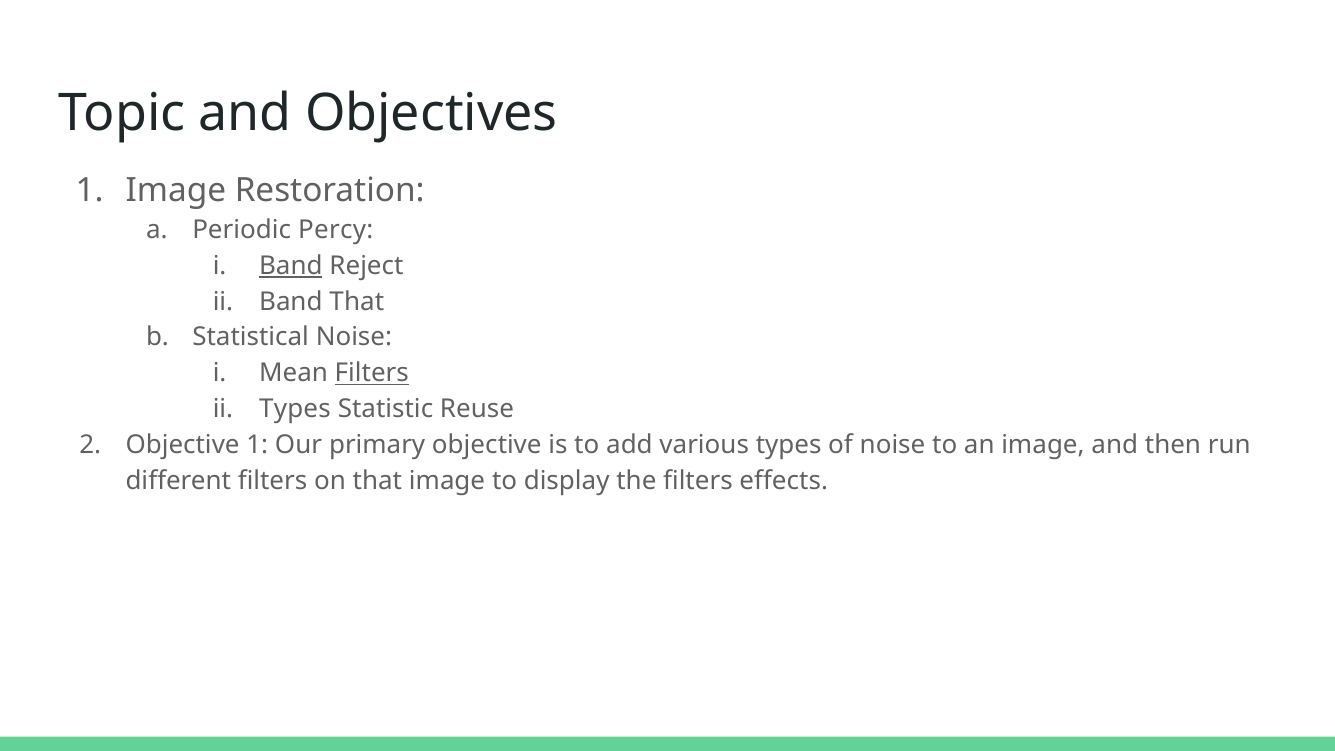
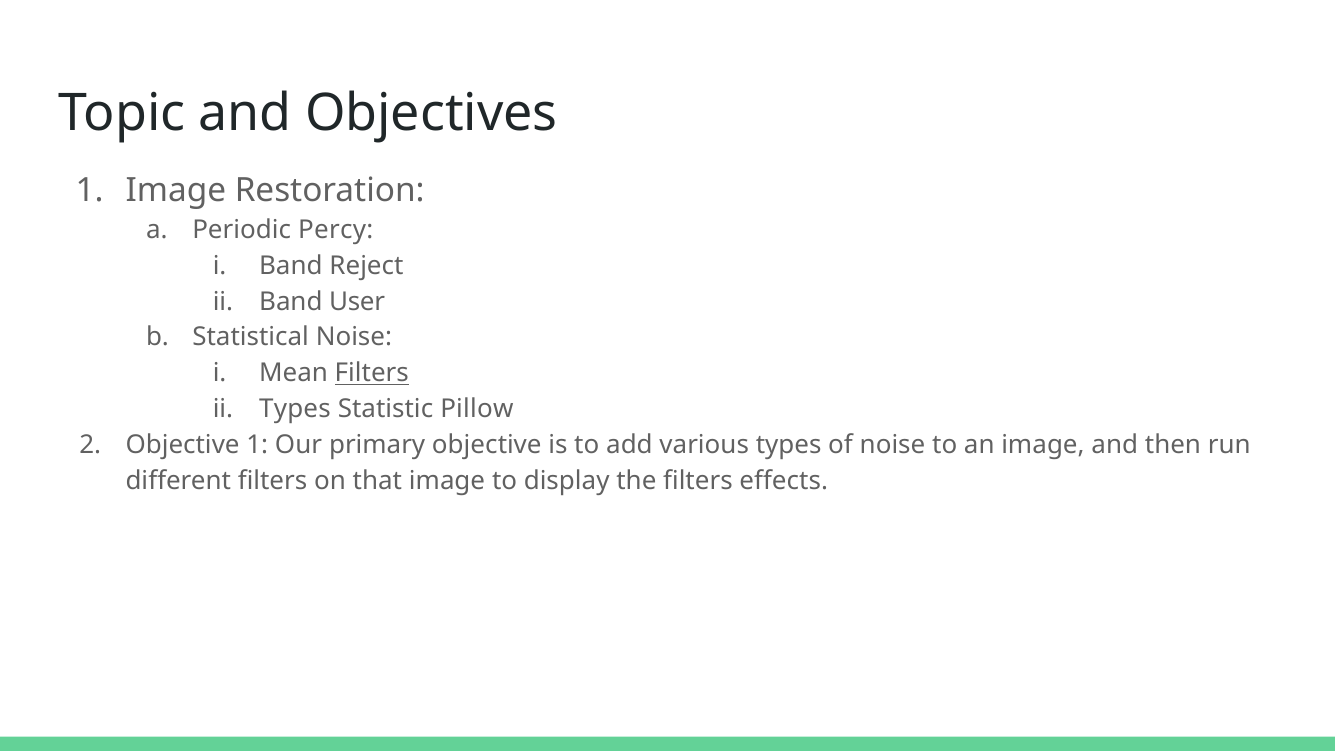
Band at (291, 266) underline: present -> none
Band That: That -> User
Reuse: Reuse -> Pillow
